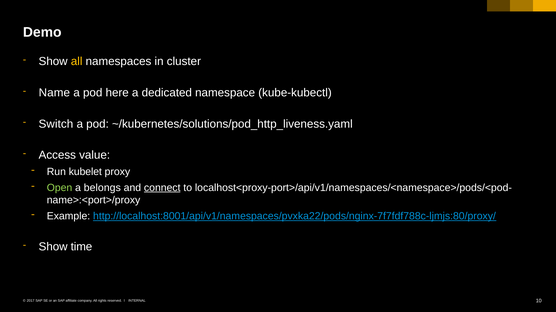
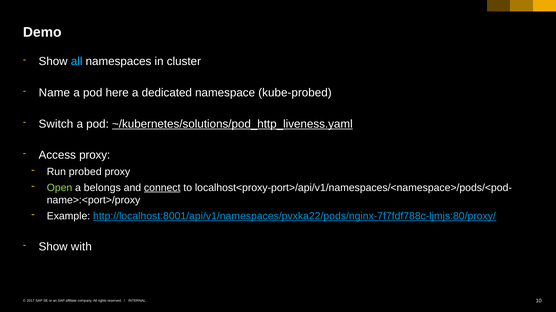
all at (77, 62) colour: yellow -> light blue
kube-kubectl: kube-kubectl -> kube-probed
~/kubernetes/solutions/pod_http_liveness.yaml underline: none -> present
Access value: value -> proxy
kubelet: kubelet -> probed
time: time -> with
